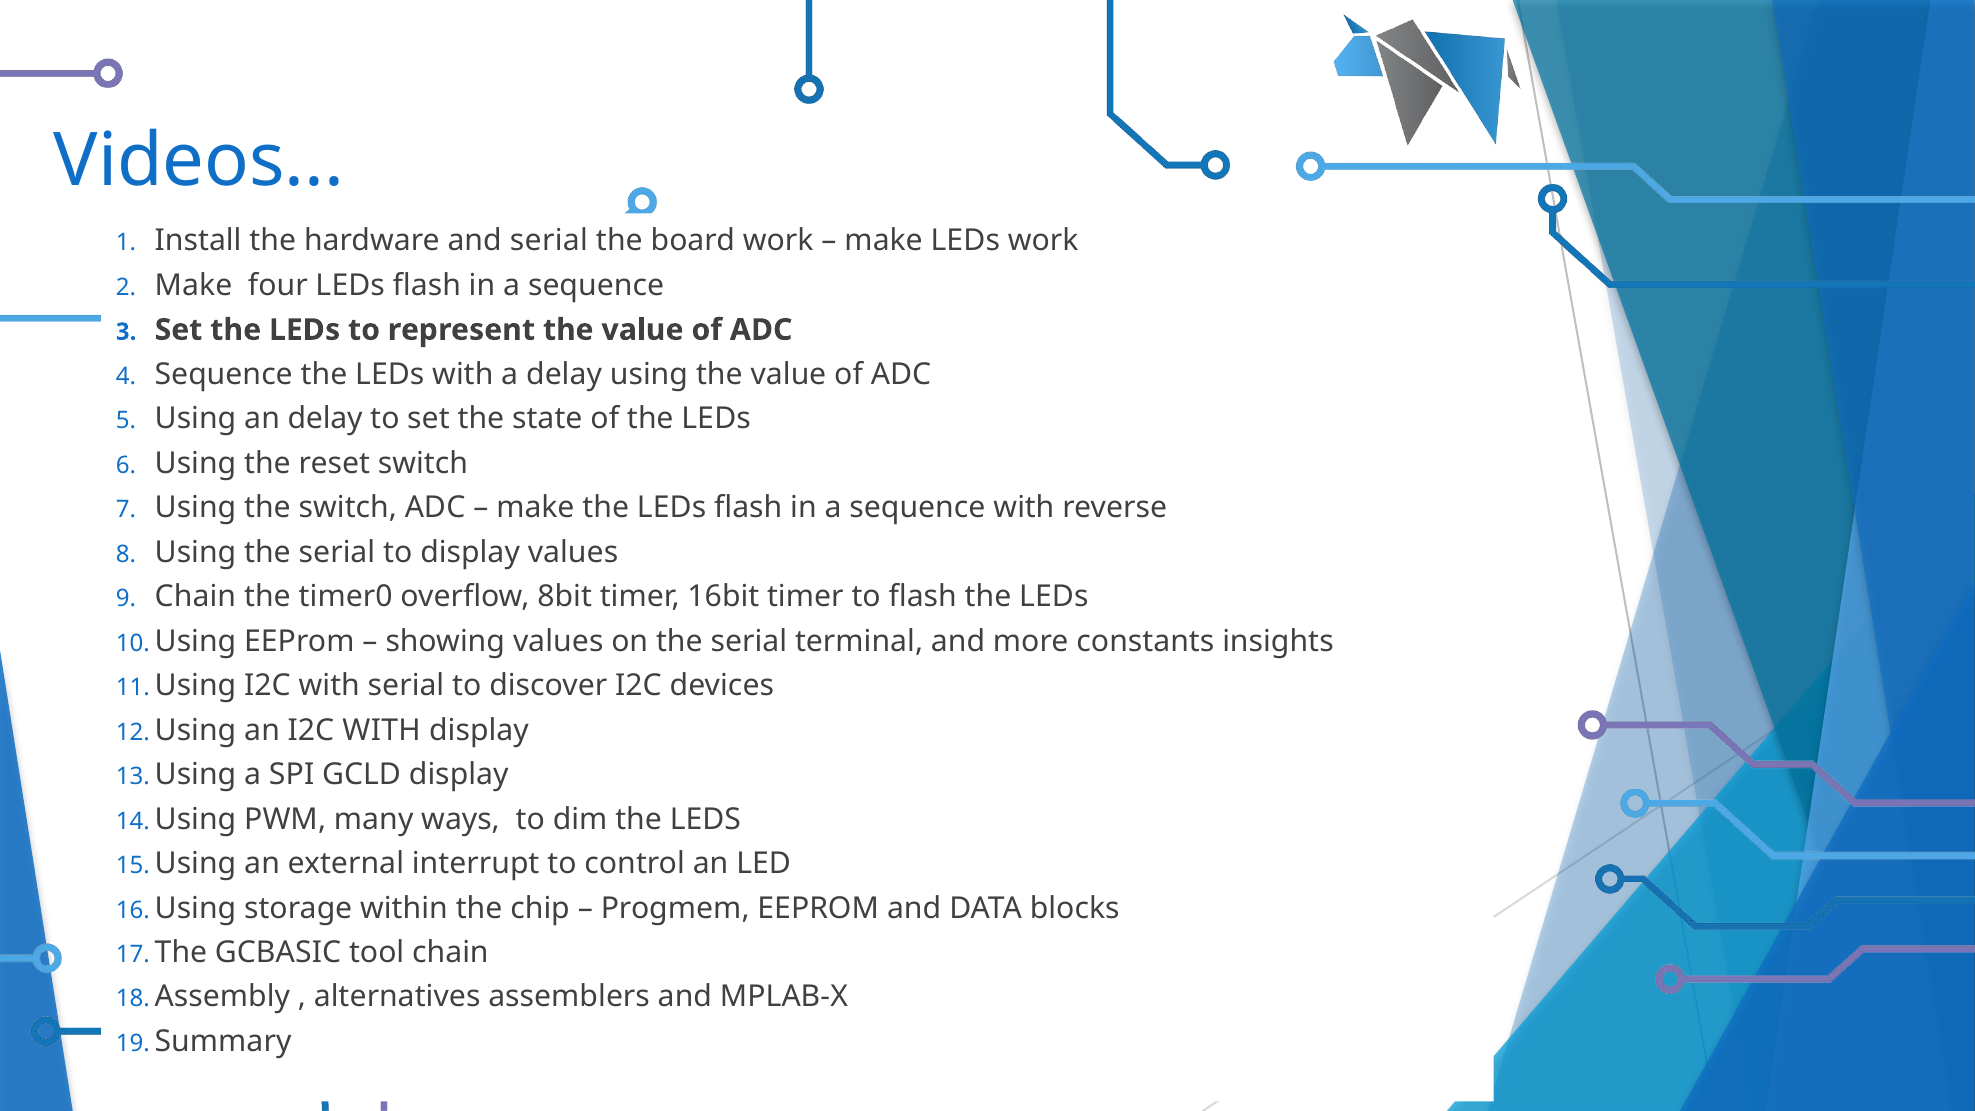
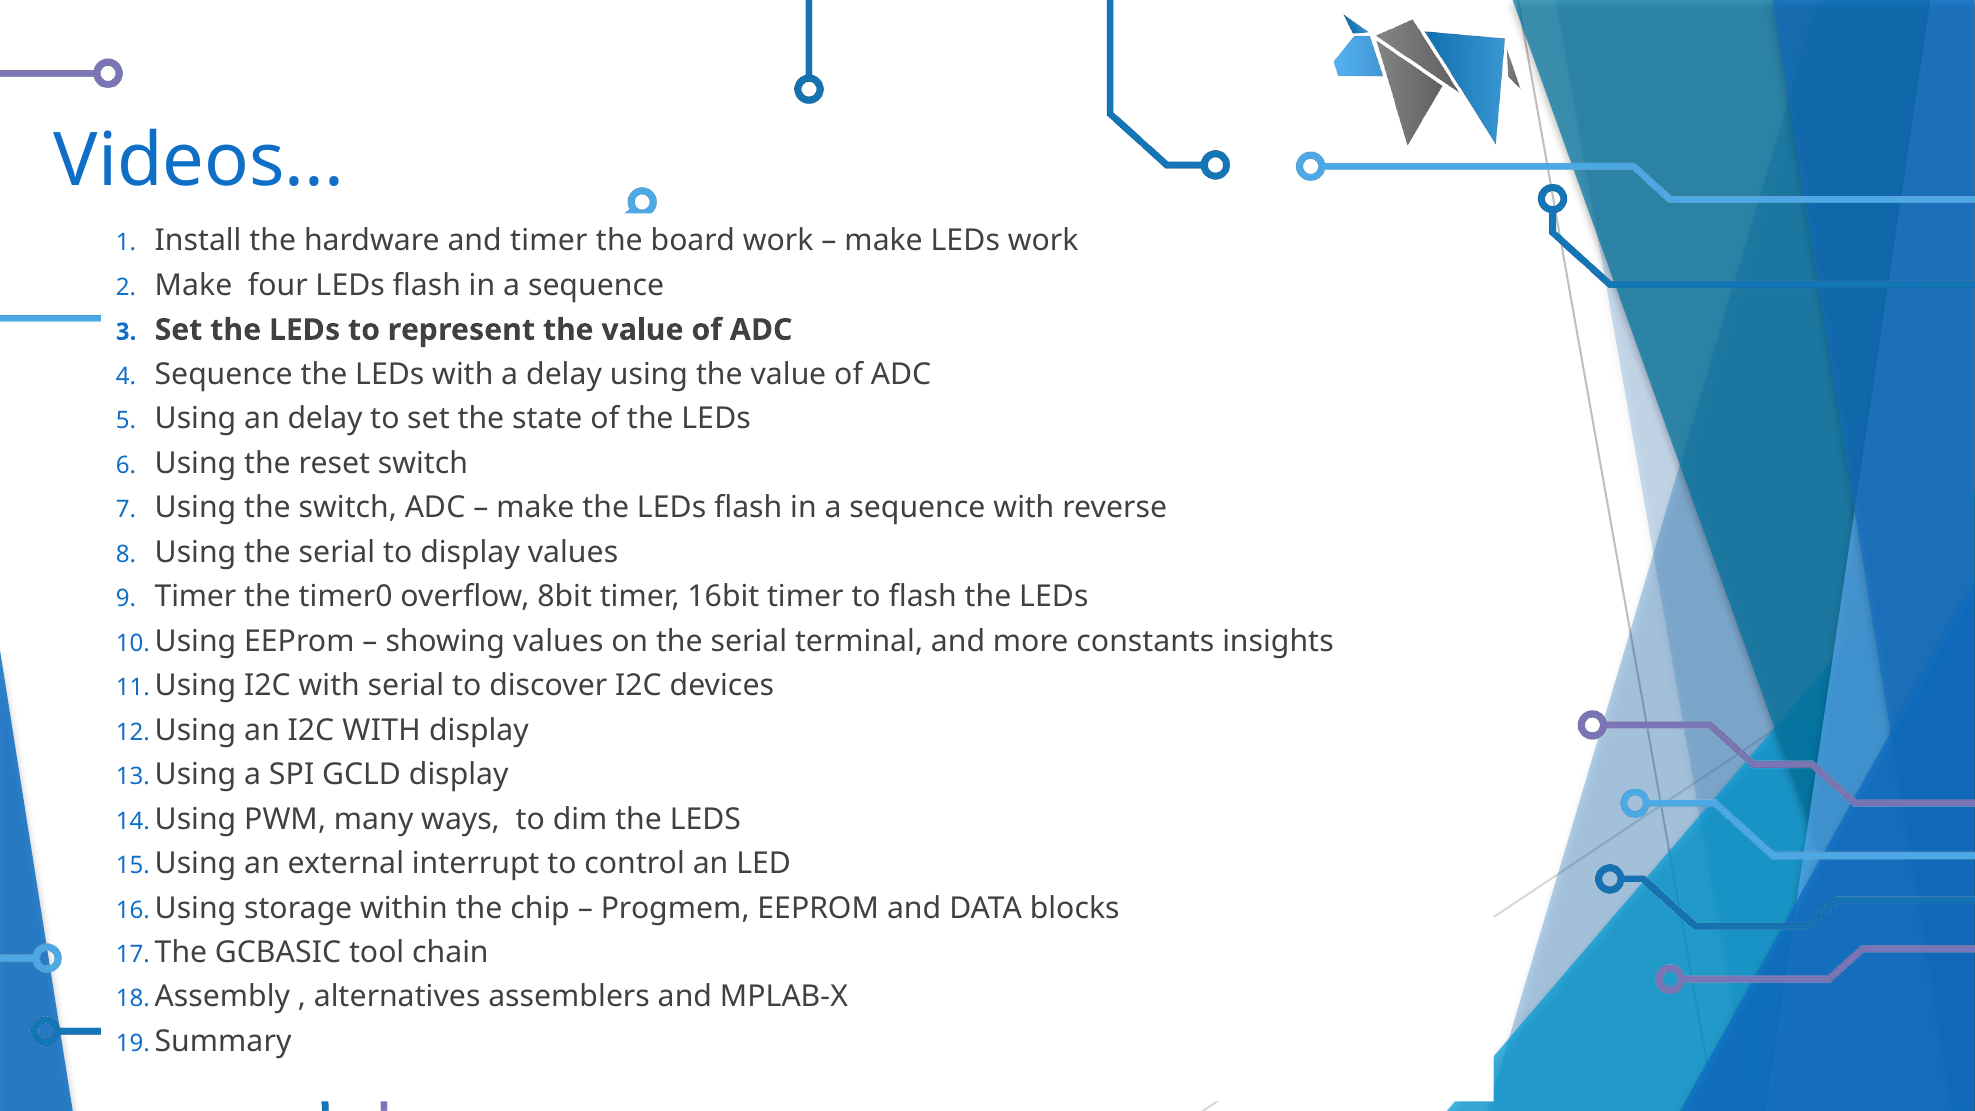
and serial: serial -> timer
Chain at (195, 597): Chain -> Timer
